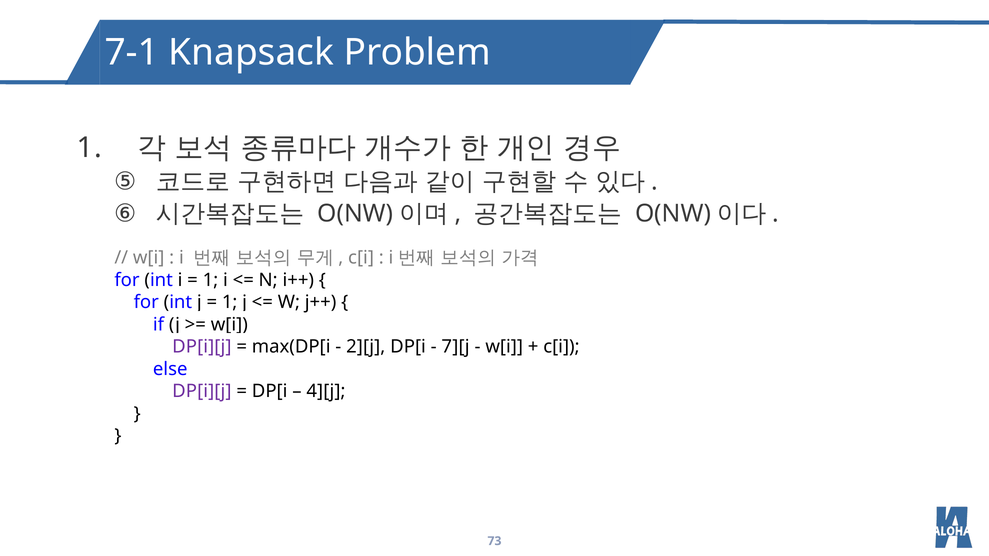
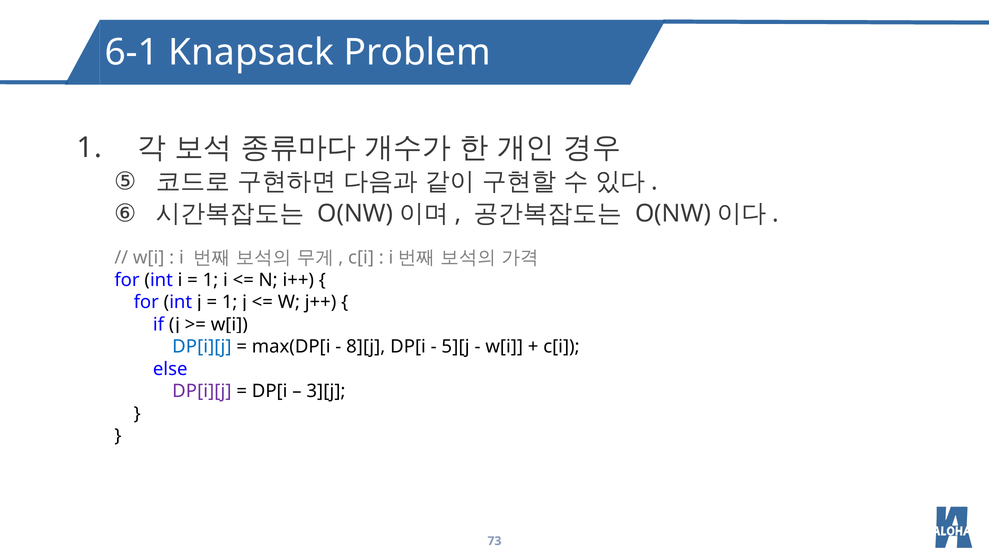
7-1: 7-1 -> 6-1
DP[i][j at (202, 347) colour: purple -> blue
2][j: 2][j -> 8][j
7][j: 7][j -> 5][j
4][j: 4][j -> 3][j
